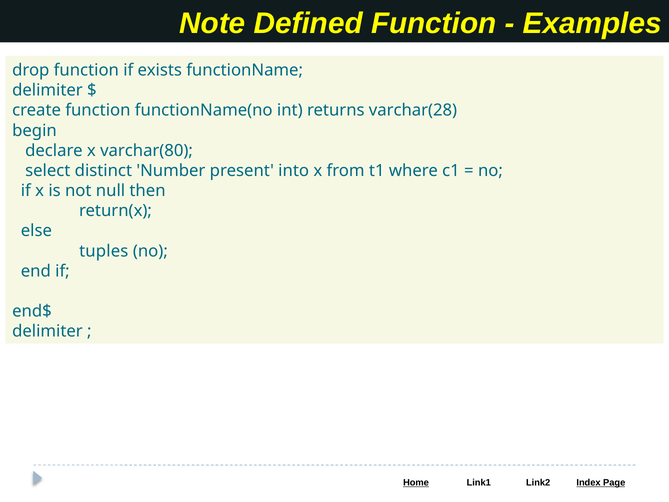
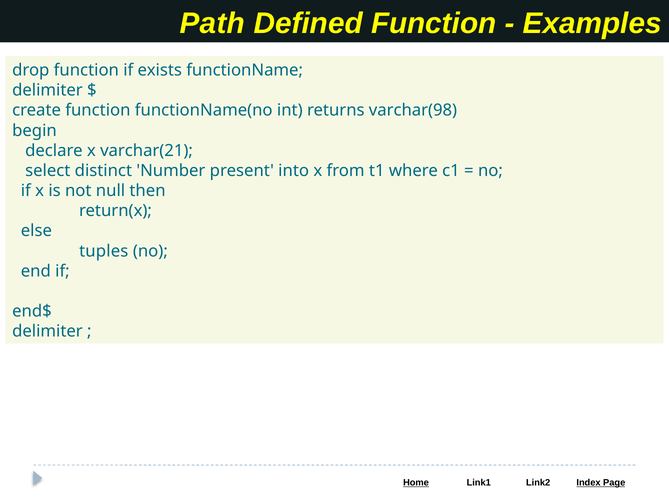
Note: Note -> Path
varchar(28: varchar(28 -> varchar(98
varchar(80: varchar(80 -> varchar(21
